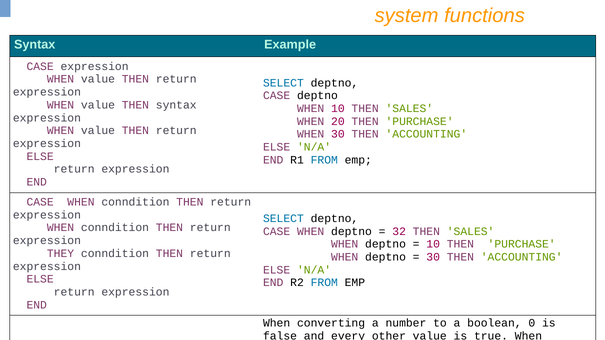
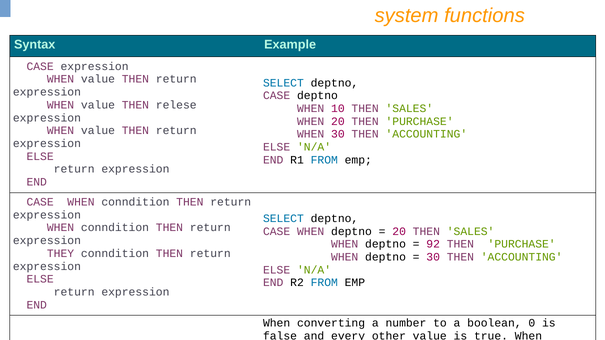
THEN syntax: syntax -> relese
32 at (399, 231): 32 -> 20
10 at (433, 244): 10 -> 92
